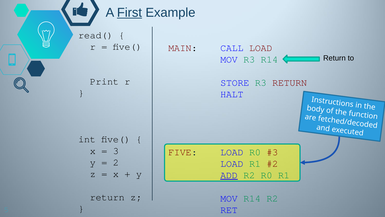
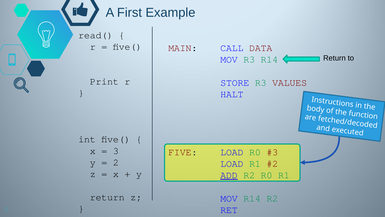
First underline: present -> none
CALL LOAD: LOAD -> DATA
R3 RETURN: RETURN -> VALUES
